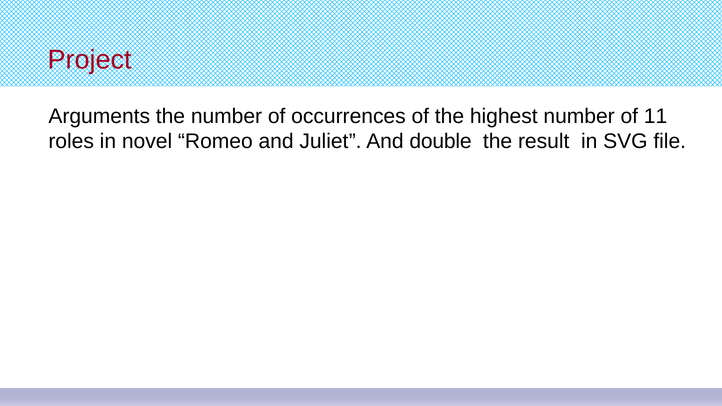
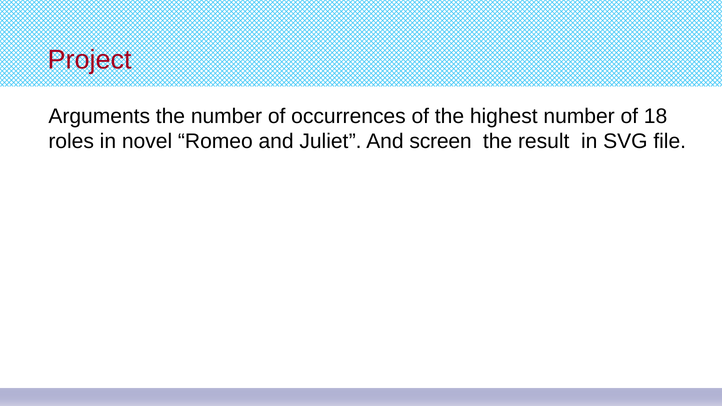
11: 11 -> 18
double: double -> screen
